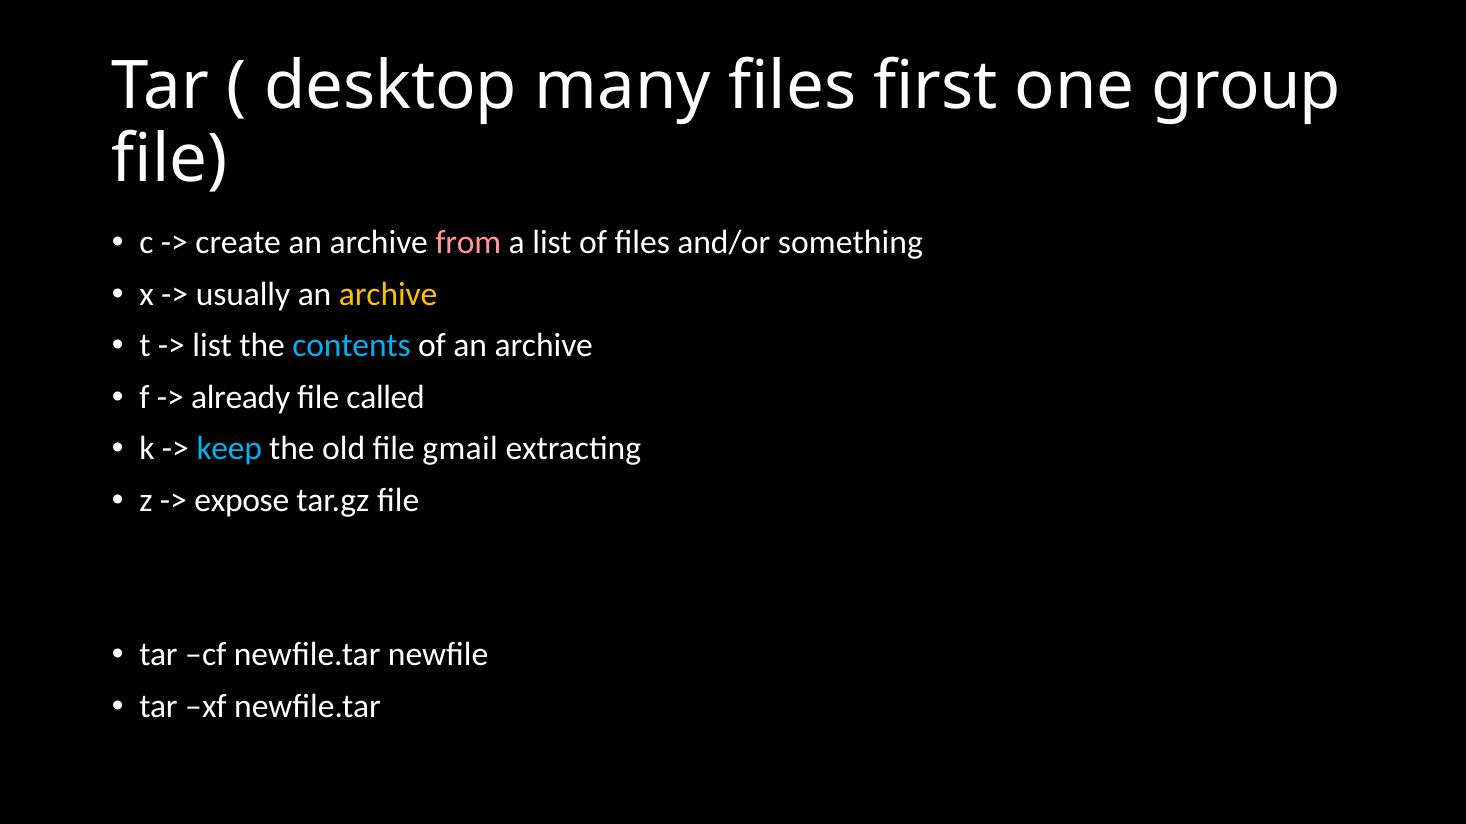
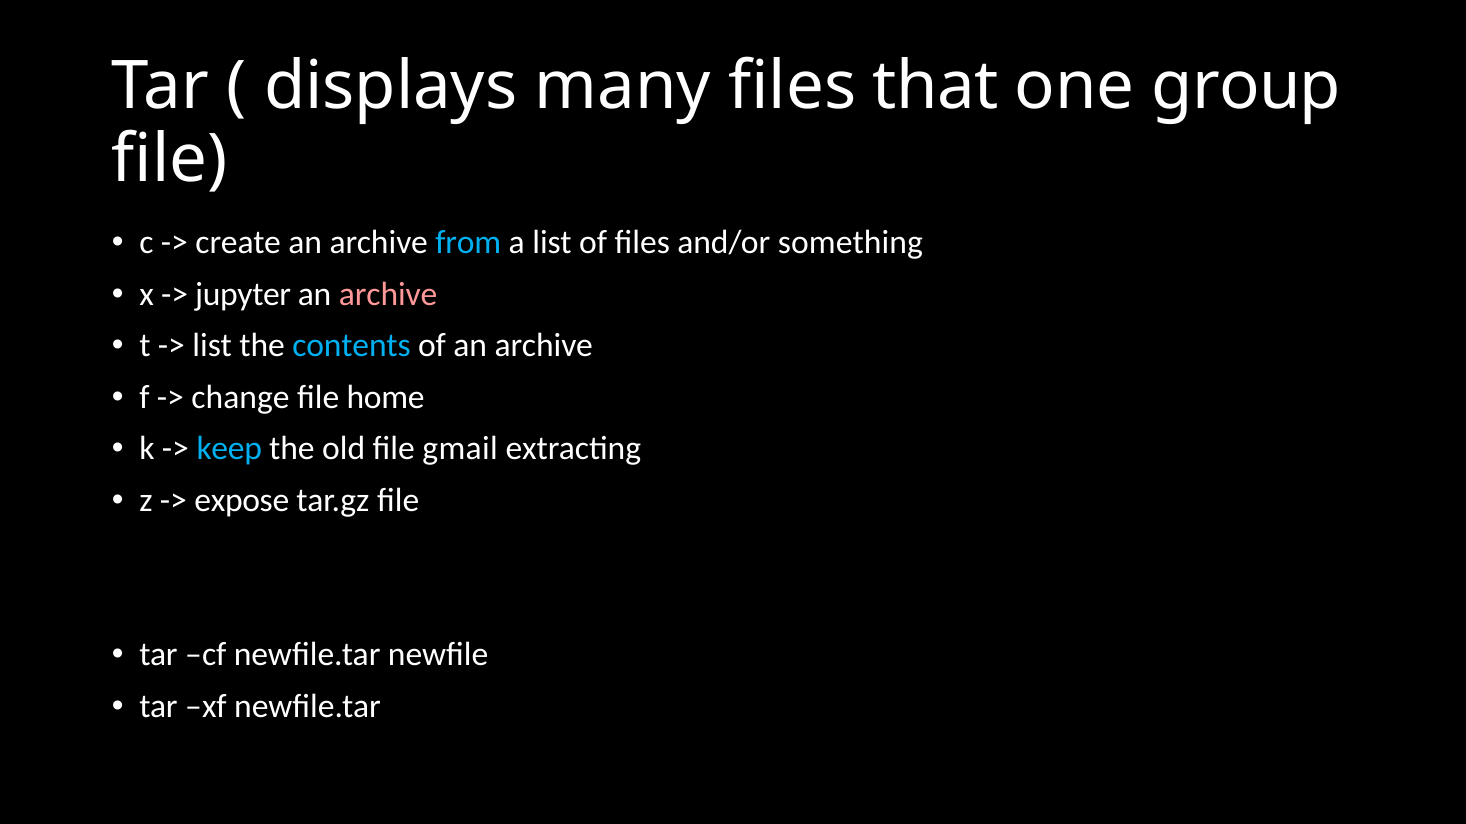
desktop: desktop -> displays
first: first -> that
from colour: pink -> light blue
usually: usually -> jupyter
archive at (388, 294) colour: yellow -> pink
already: already -> change
called: called -> home
